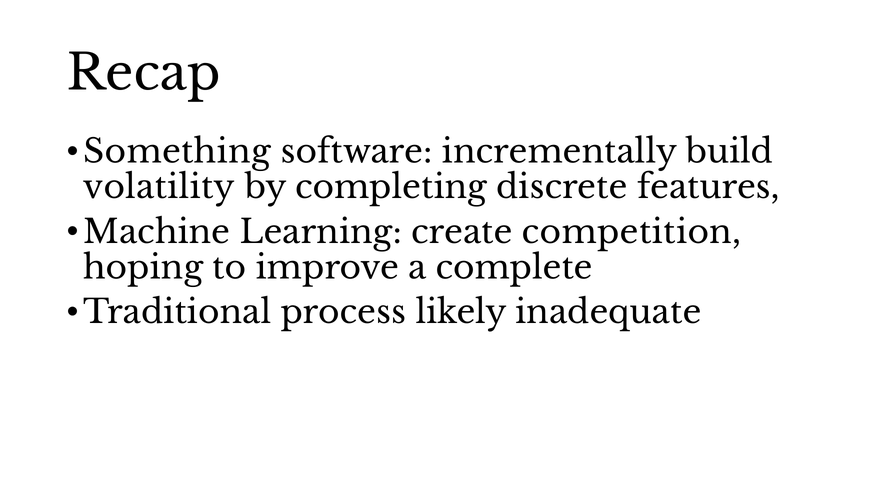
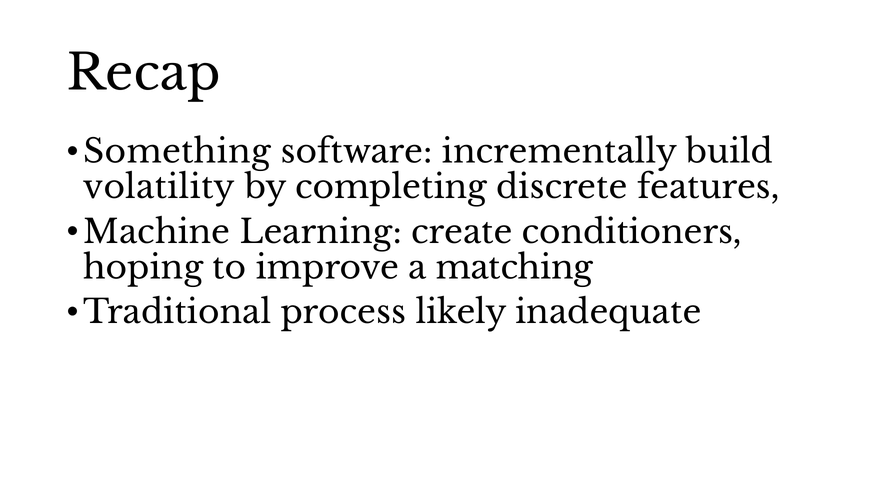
competition: competition -> conditioners
complete: complete -> matching
